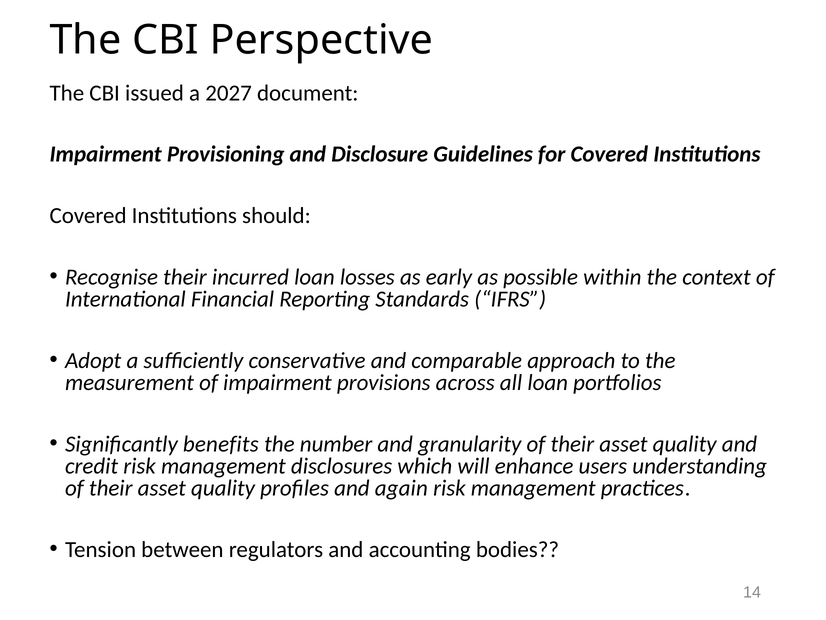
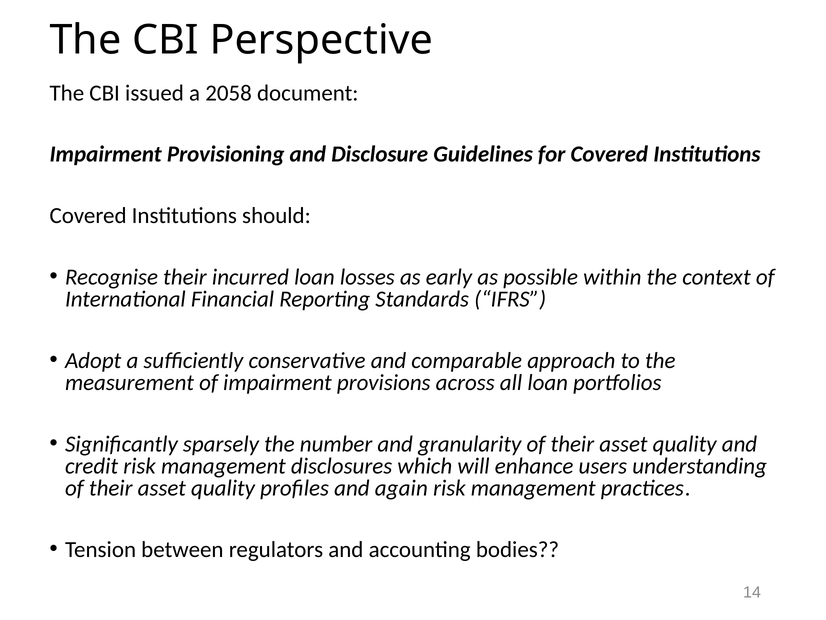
2027: 2027 -> 2058
benefits: benefits -> sparsely
